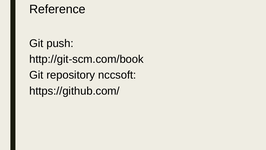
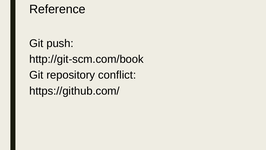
nccsoft: nccsoft -> conflict
